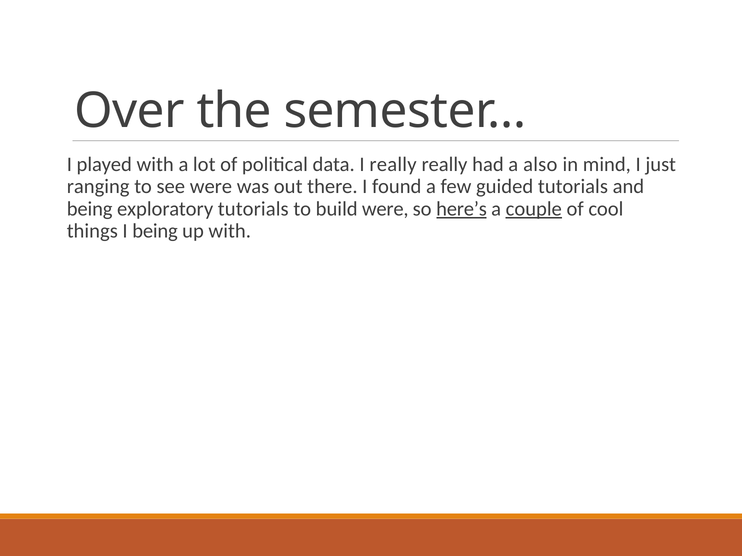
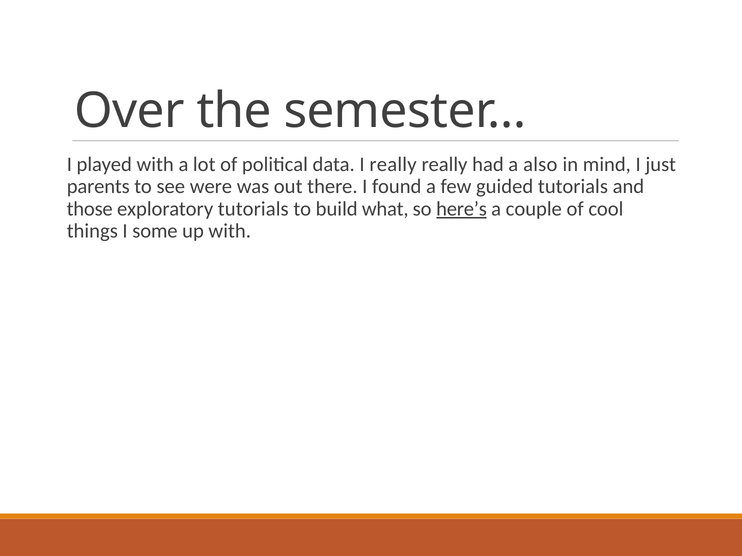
ranging: ranging -> parents
being at (90, 209): being -> those
build were: were -> what
couple underline: present -> none
I being: being -> some
